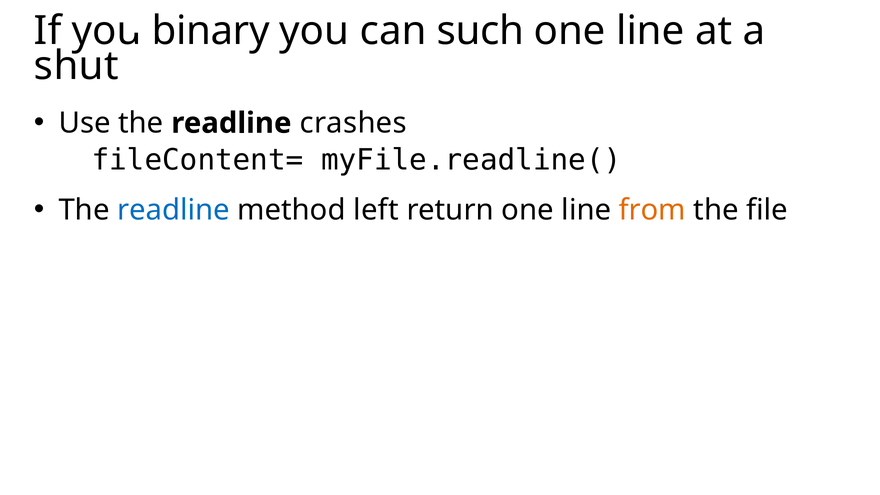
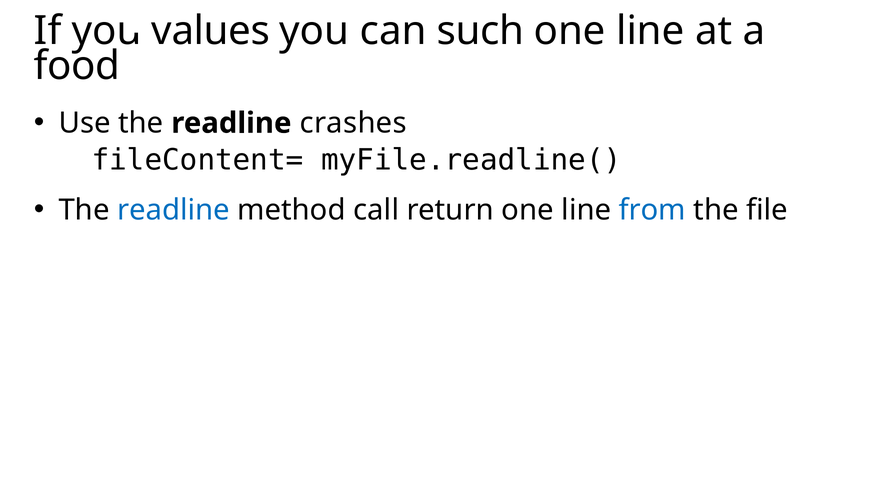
binary: binary -> values
shut: shut -> food
left: left -> call
from colour: orange -> blue
